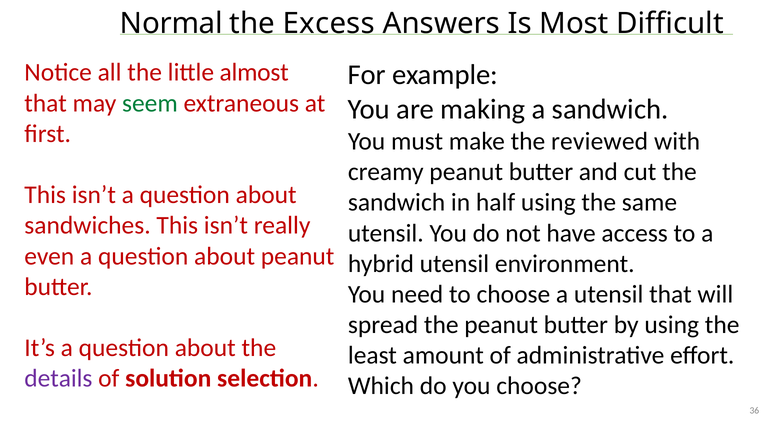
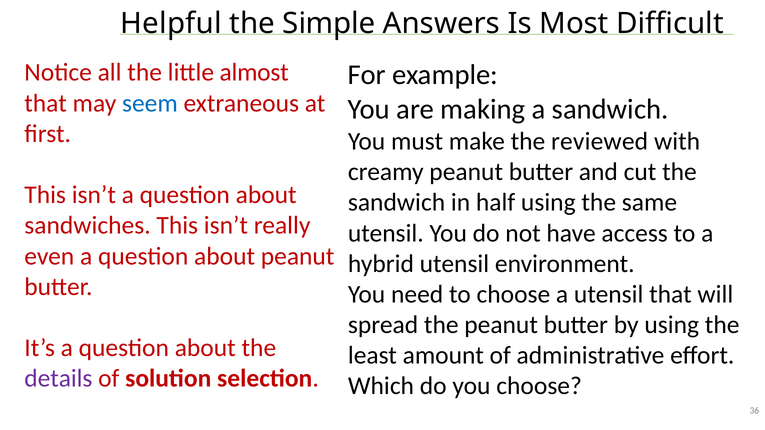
Normal: Normal -> Helpful
Excess: Excess -> Simple
seem colour: green -> blue
